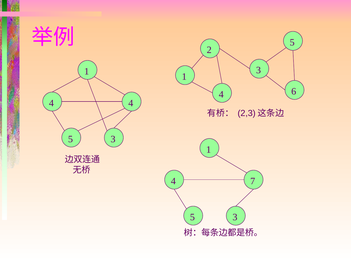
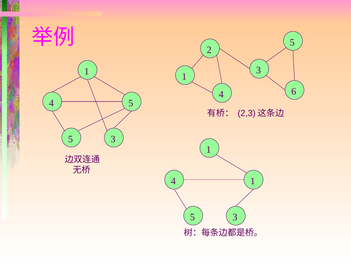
4 4: 4 -> 5
4 7: 7 -> 1
